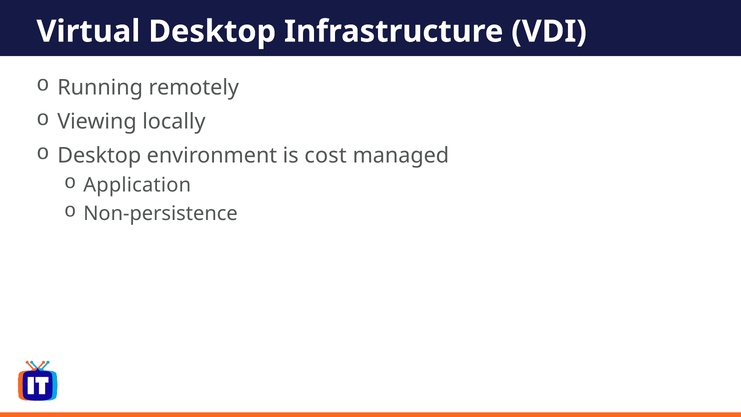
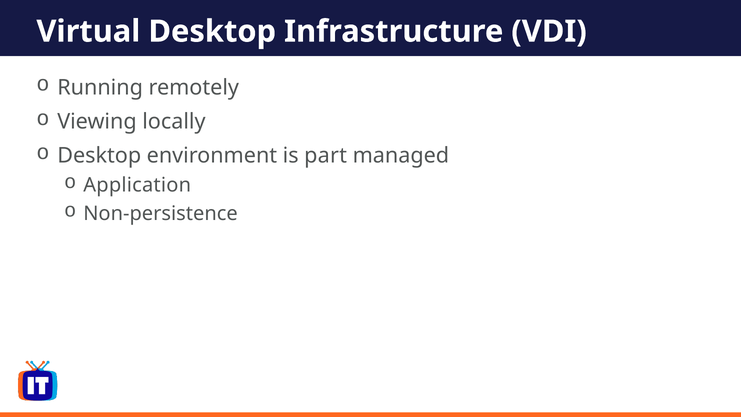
cost: cost -> part
